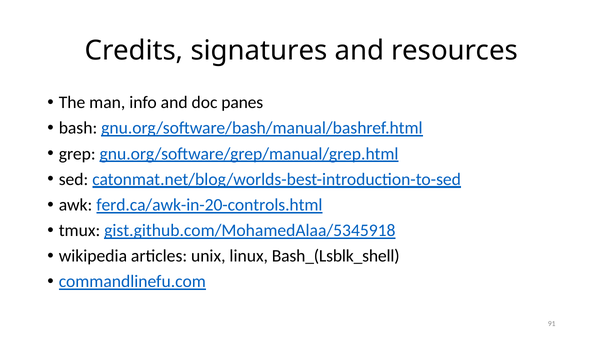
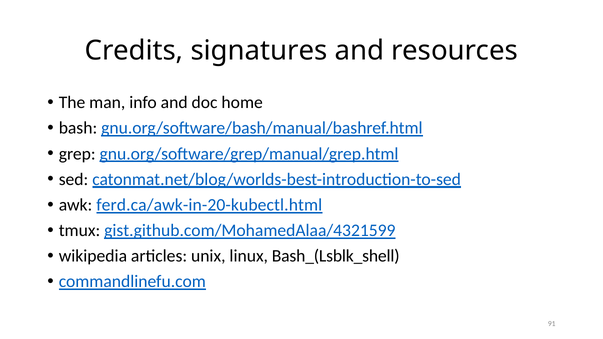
panes: panes -> home
ferd.ca/awk-in-20-controls.html: ferd.ca/awk-in-20-controls.html -> ferd.ca/awk-in-20-kubectl.html
gist.github.com/MohamedAlaa/5345918: gist.github.com/MohamedAlaa/5345918 -> gist.github.com/MohamedAlaa/4321599
